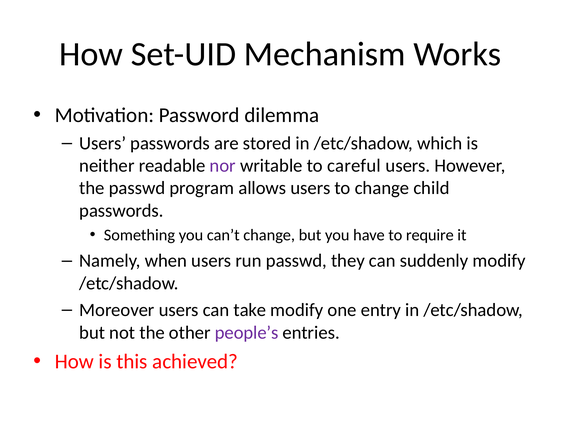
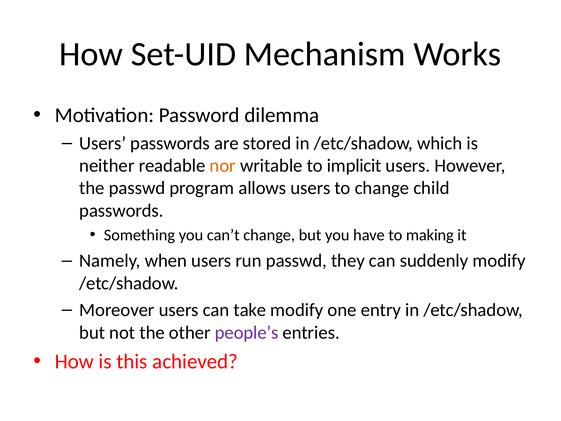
nor colour: purple -> orange
careful: careful -> implicit
require: require -> making
